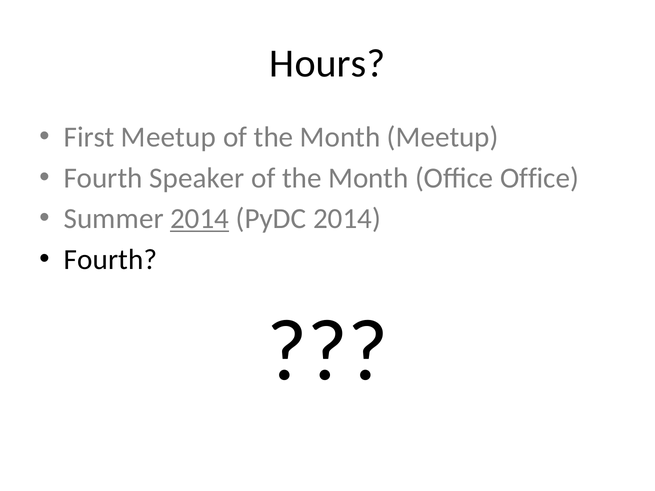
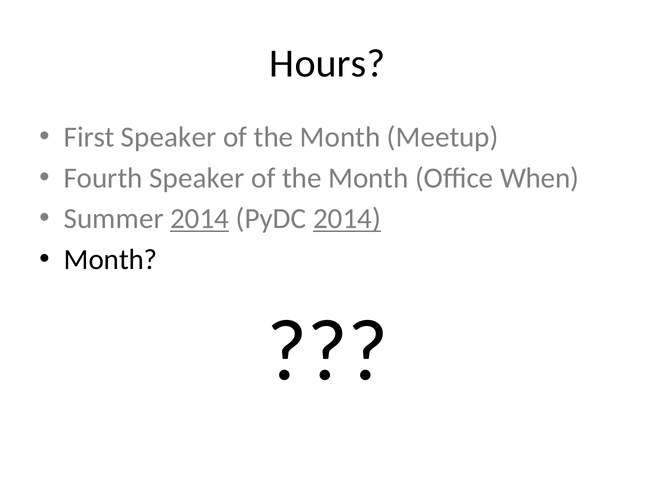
First Meetup: Meetup -> Speaker
Office Office: Office -> When
2014 at (347, 219) underline: none -> present
Fourth at (111, 260): Fourth -> Month
